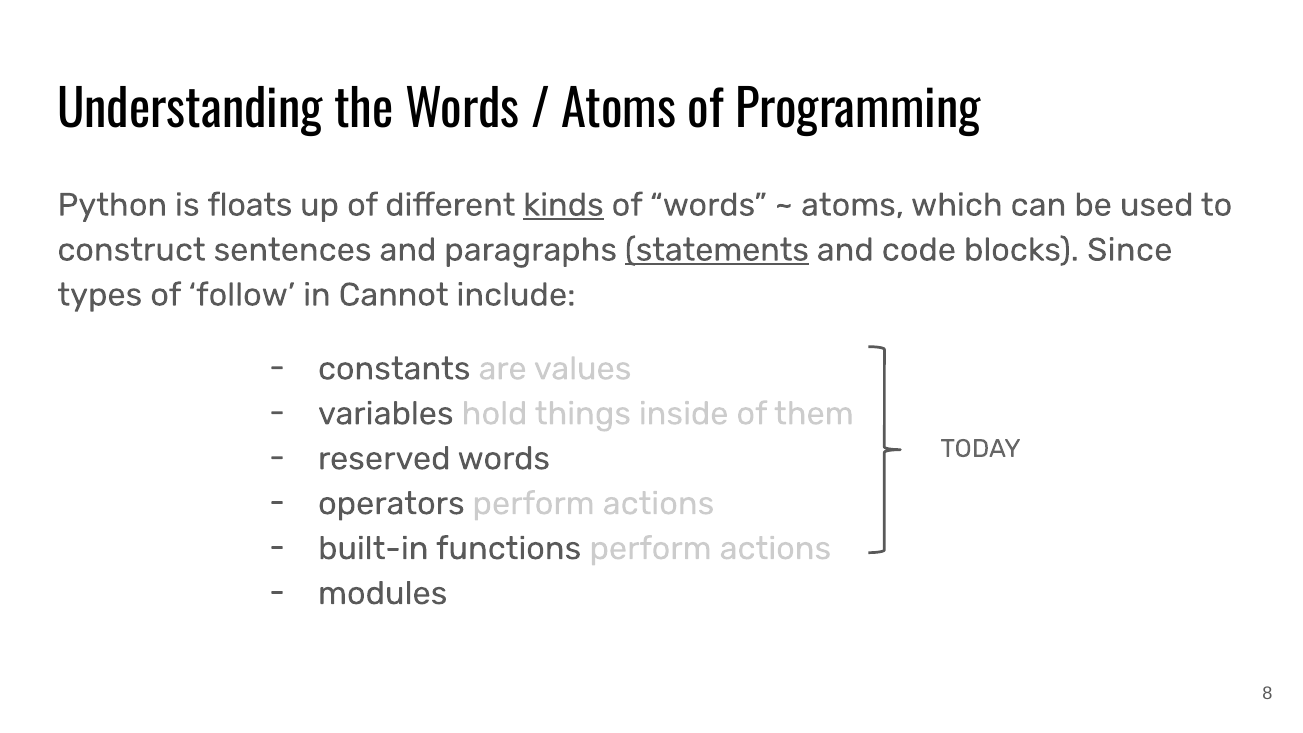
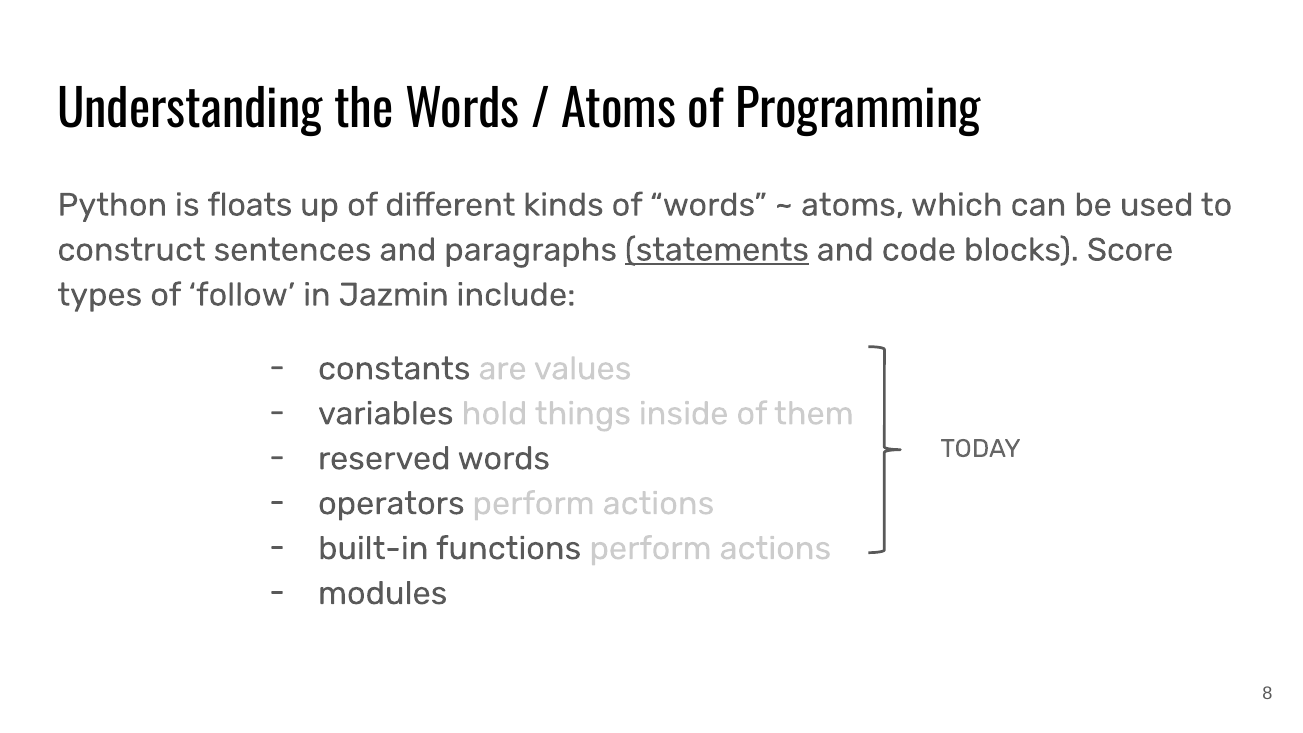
kinds underline: present -> none
Since: Since -> Score
Cannot: Cannot -> Jazmin
